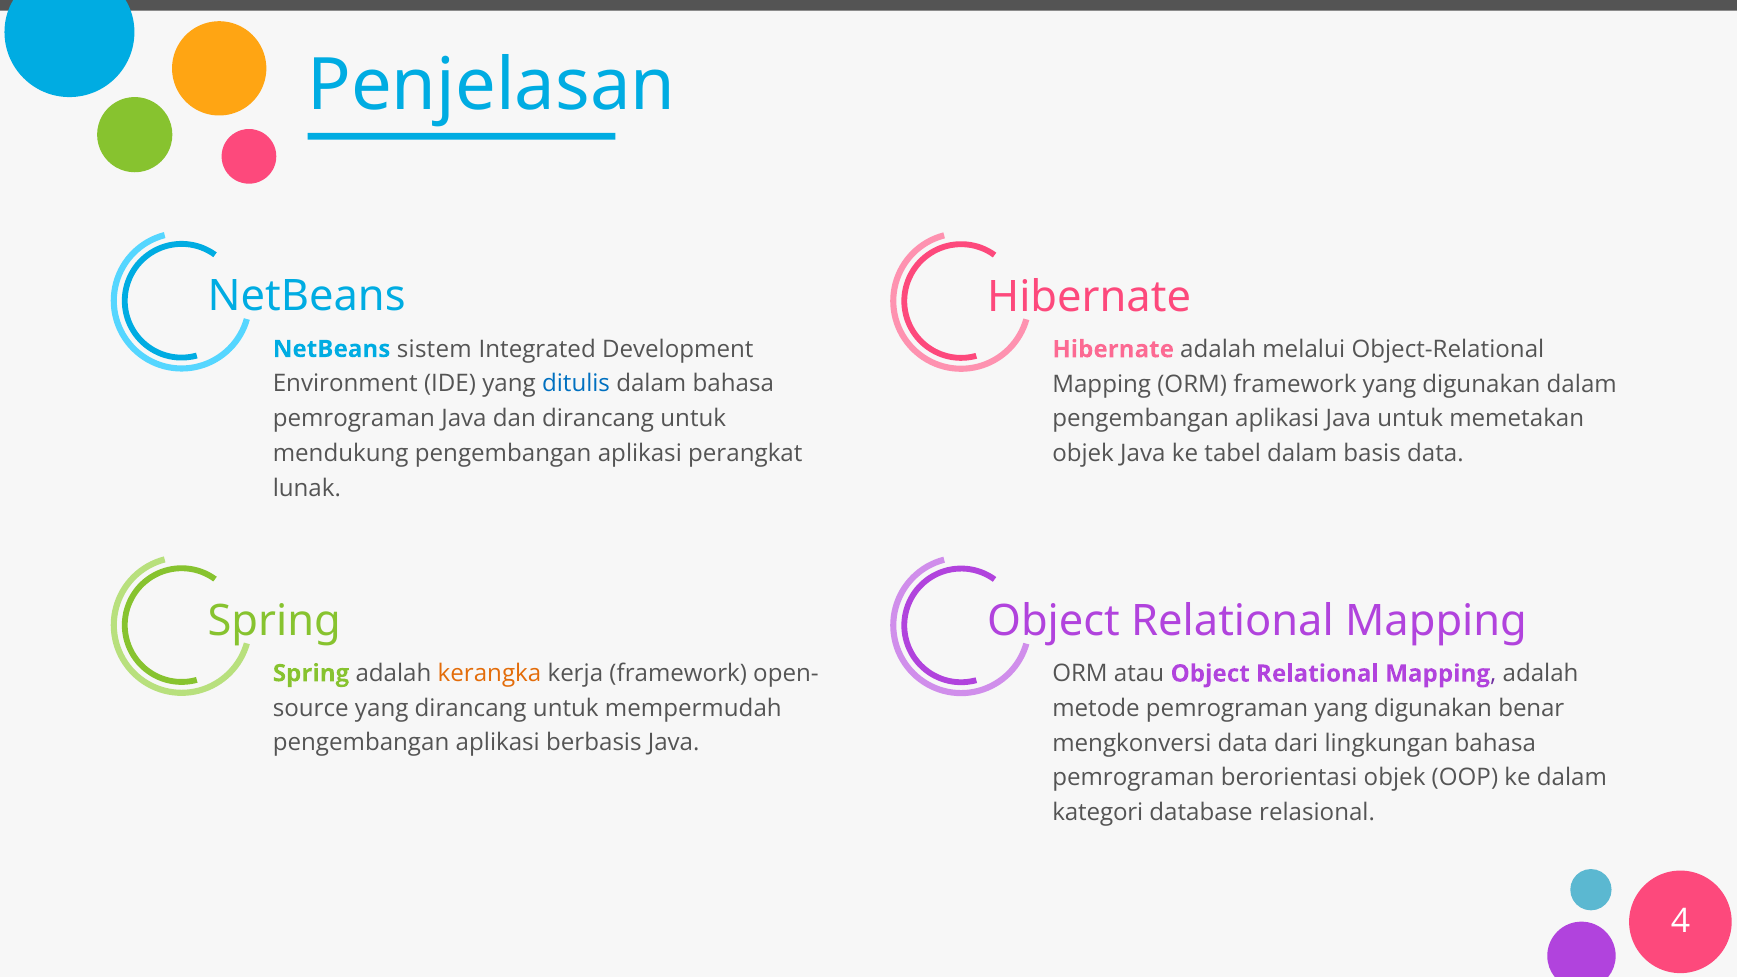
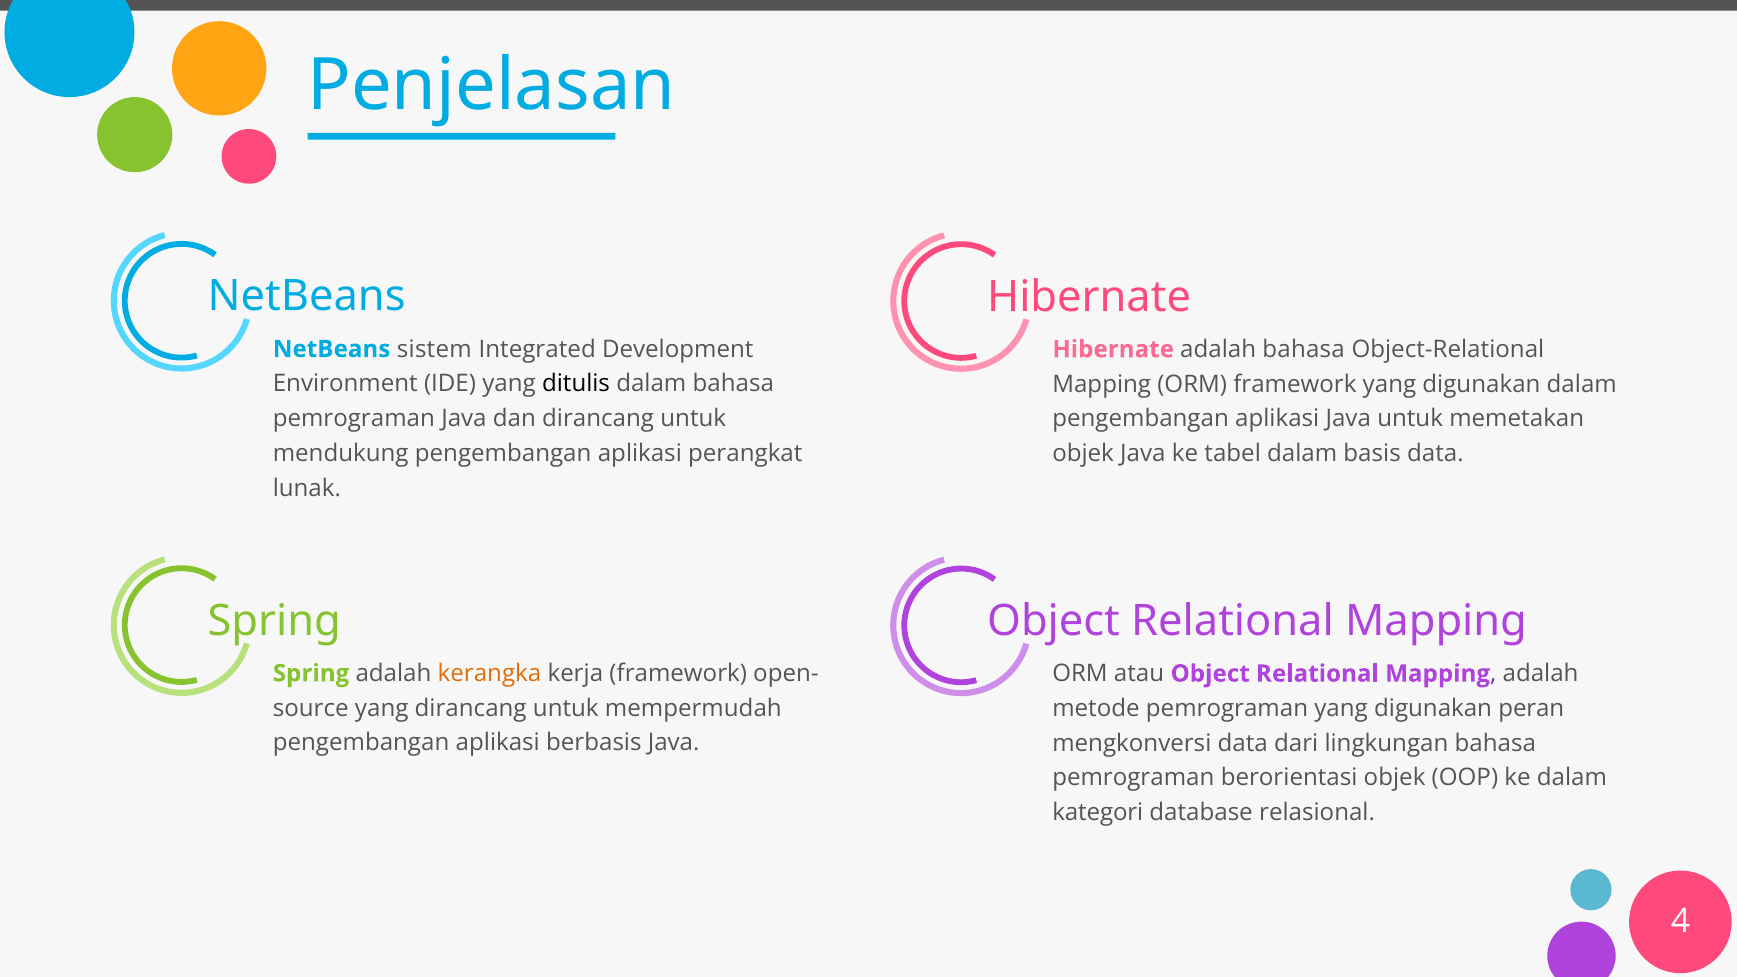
adalah melalui: melalui -> bahasa
ditulis colour: blue -> black
benar: benar -> peran
